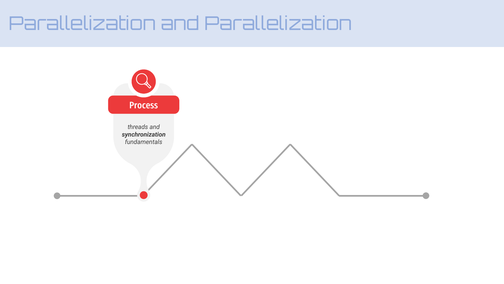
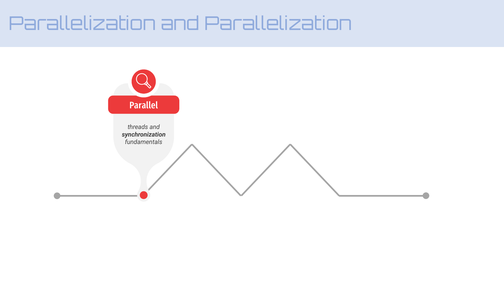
Process: Process -> Parallel
